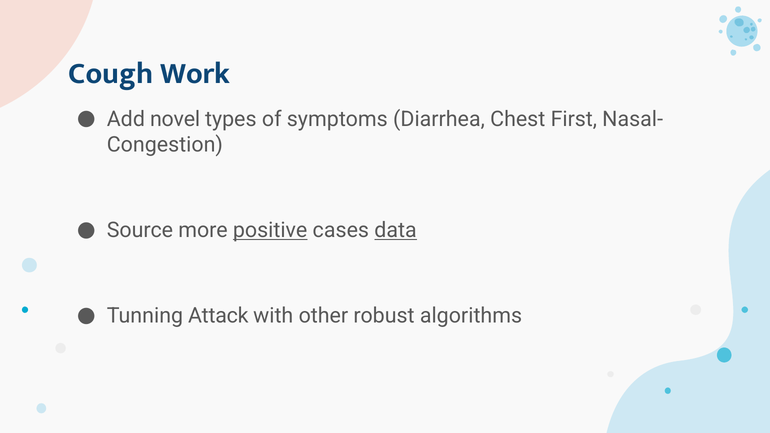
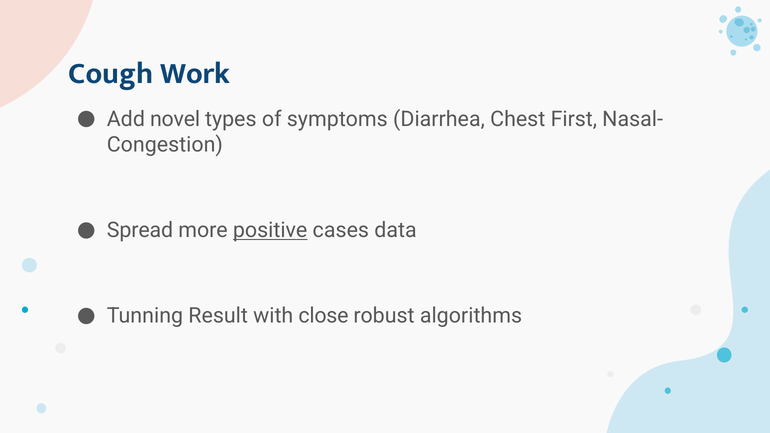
Source: Source -> Spread
data underline: present -> none
Attack: Attack -> Result
other: other -> close
